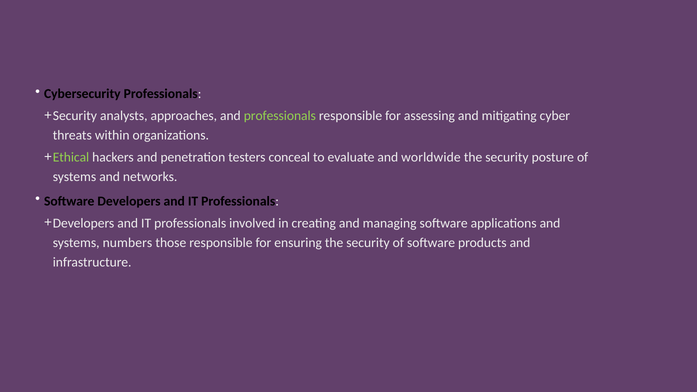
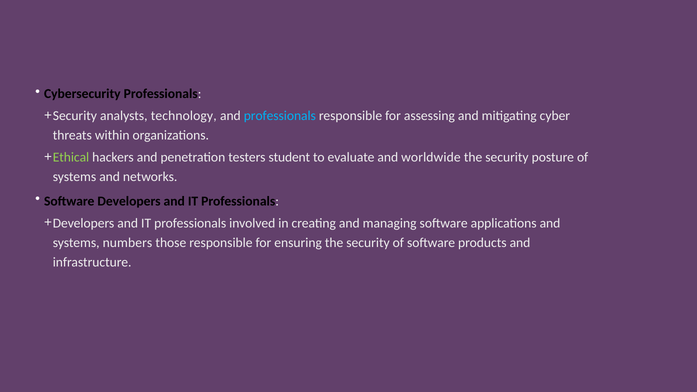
approaches: approaches -> technology
professionals at (280, 116) colour: light green -> light blue
conceal: conceal -> student
